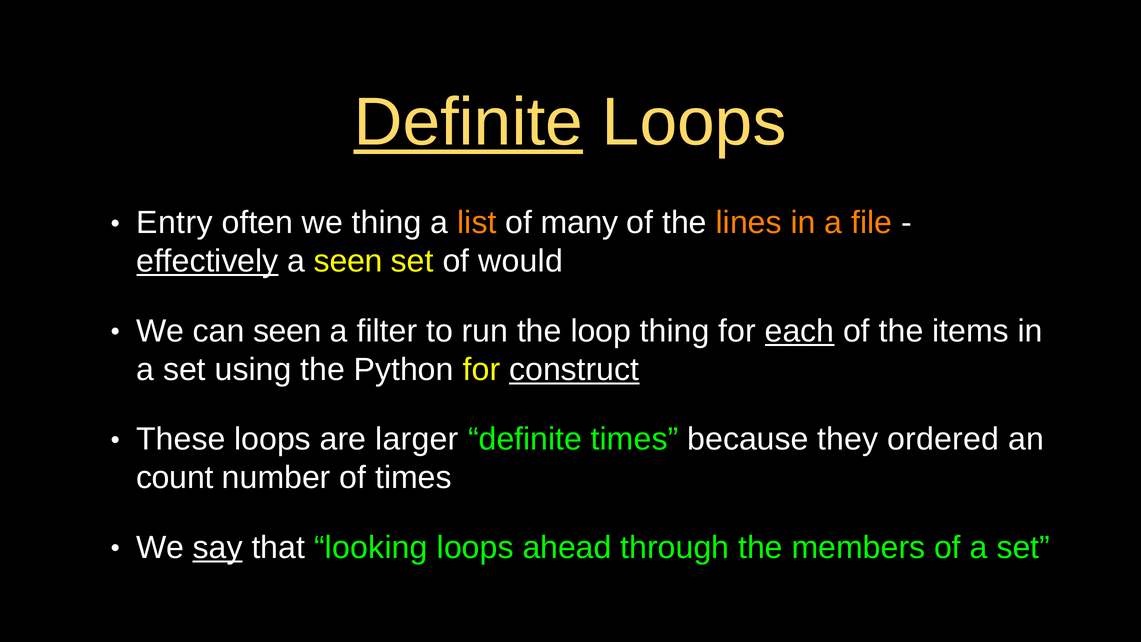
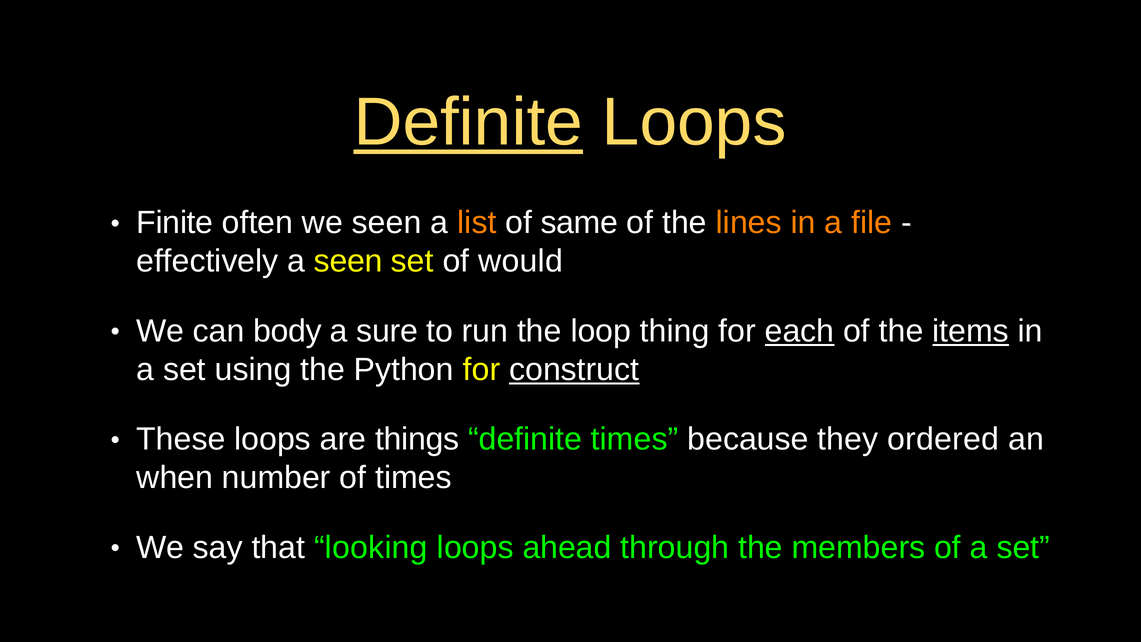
Entry: Entry -> Finite
we thing: thing -> seen
many: many -> same
effectively underline: present -> none
can seen: seen -> body
filter: filter -> sure
items underline: none -> present
larger: larger -> things
count: count -> when
say underline: present -> none
